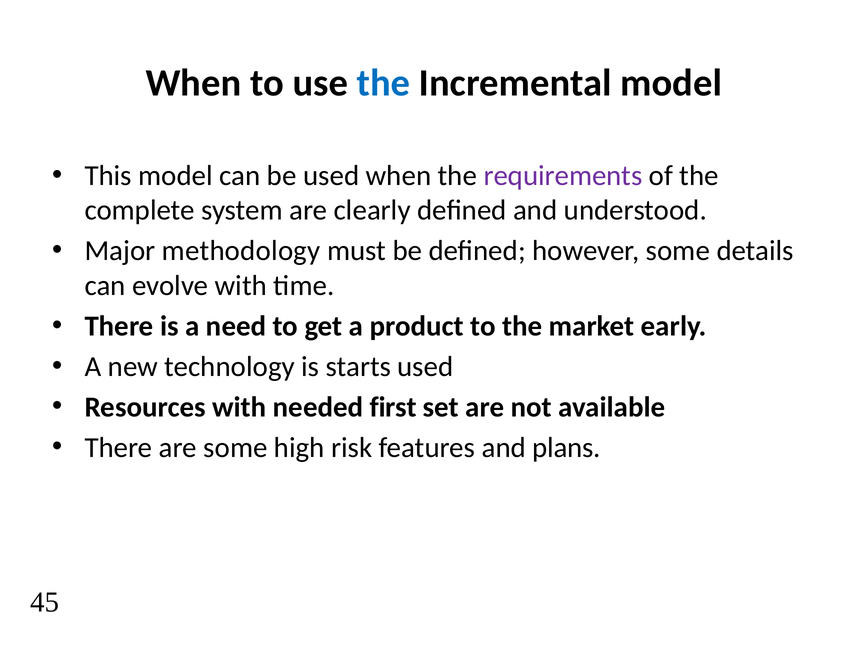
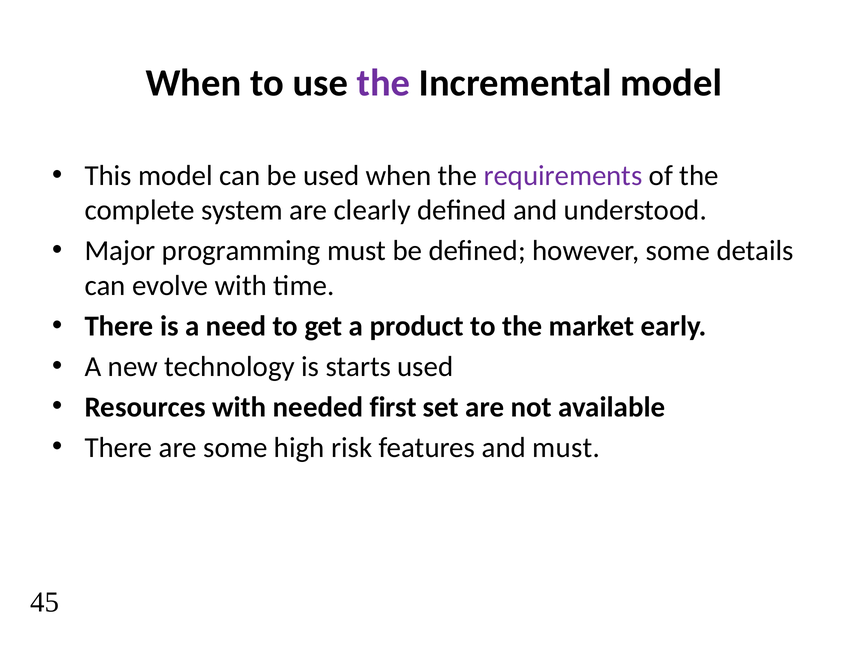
the at (383, 83) colour: blue -> purple
methodology: methodology -> programming
and plans: plans -> must
